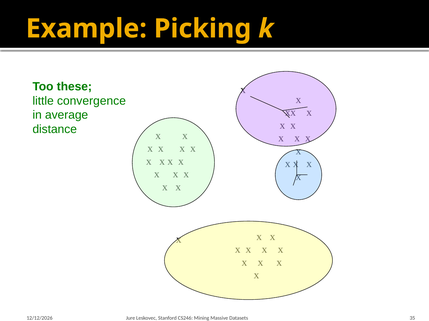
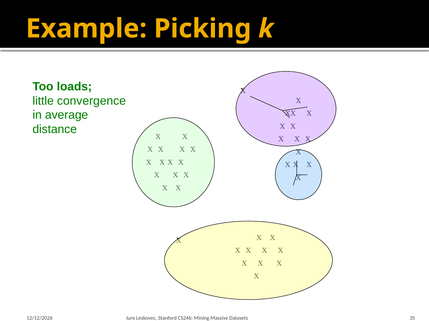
these: these -> loads
